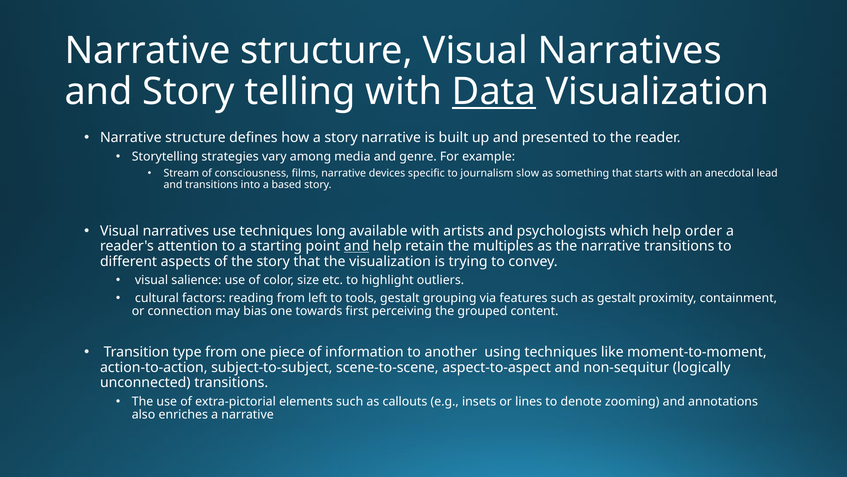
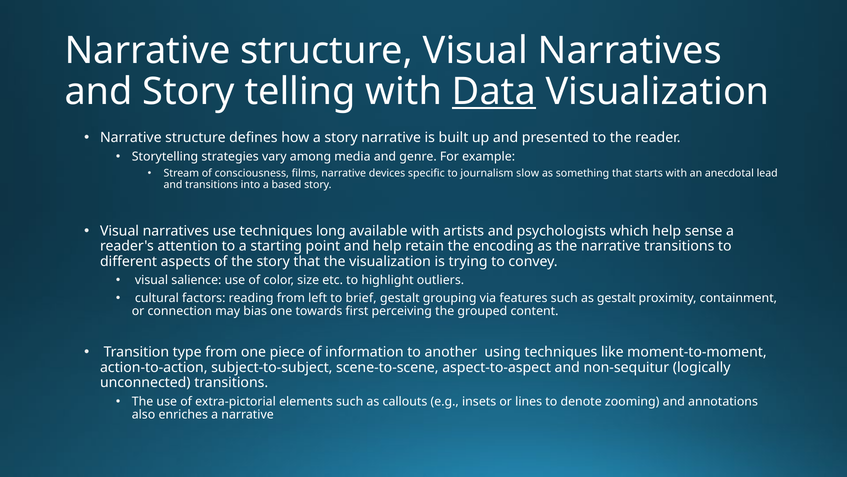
order: order -> sense
and at (357, 246) underline: present -> none
multiples: multiples -> encoding
tools: tools -> brief
